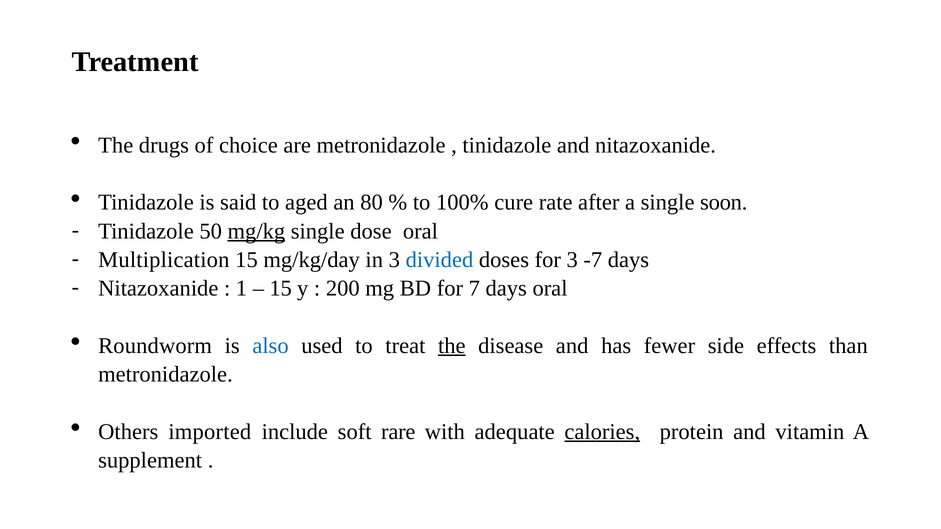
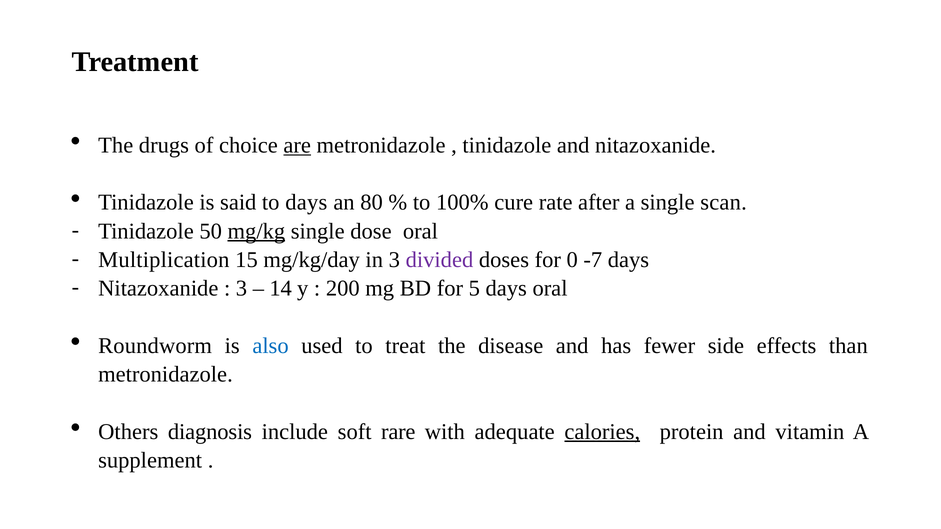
are underline: none -> present
to aged: aged -> days
soon: soon -> scan
divided colour: blue -> purple
for 3: 3 -> 0
1 at (241, 289): 1 -> 3
15 at (281, 289): 15 -> 14
7: 7 -> 5
the at (452, 346) underline: present -> none
imported: imported -> diagnosis
